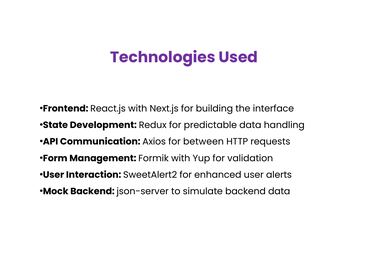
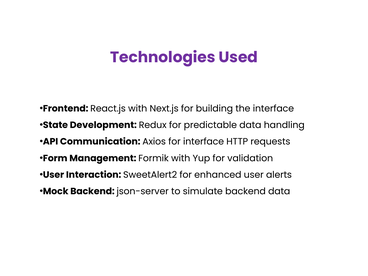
for between: between -> interface
